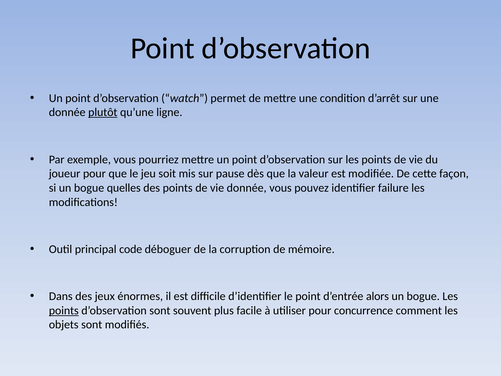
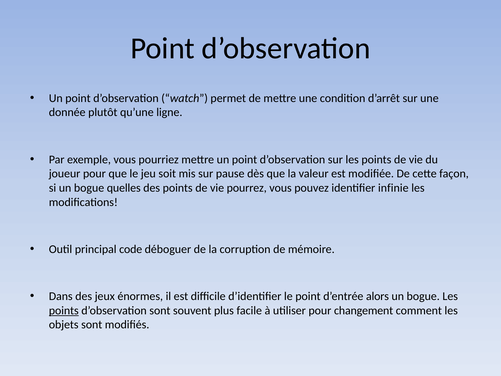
plutôt underline: present -> none
vie donnée: donnée -> pourrez
failure: failure -> infinie
concurrence: concurrence -> changement
